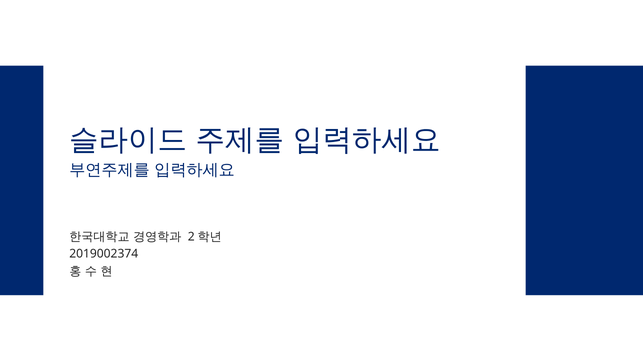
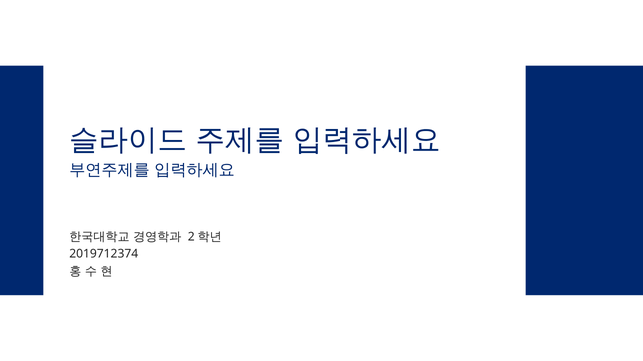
2019002374: 2019002374 -> 2019712374
